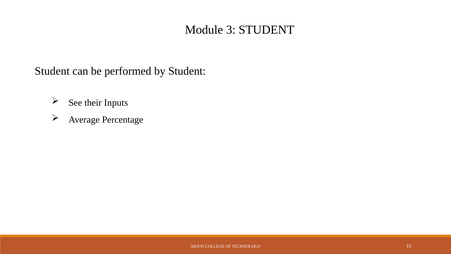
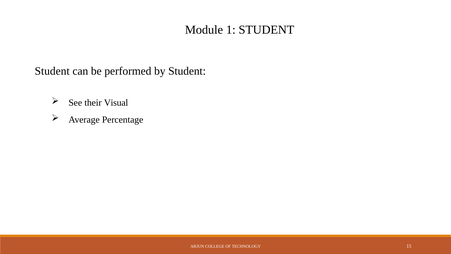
3: 3 -> 1
Inputs: Inputs -> Visual
